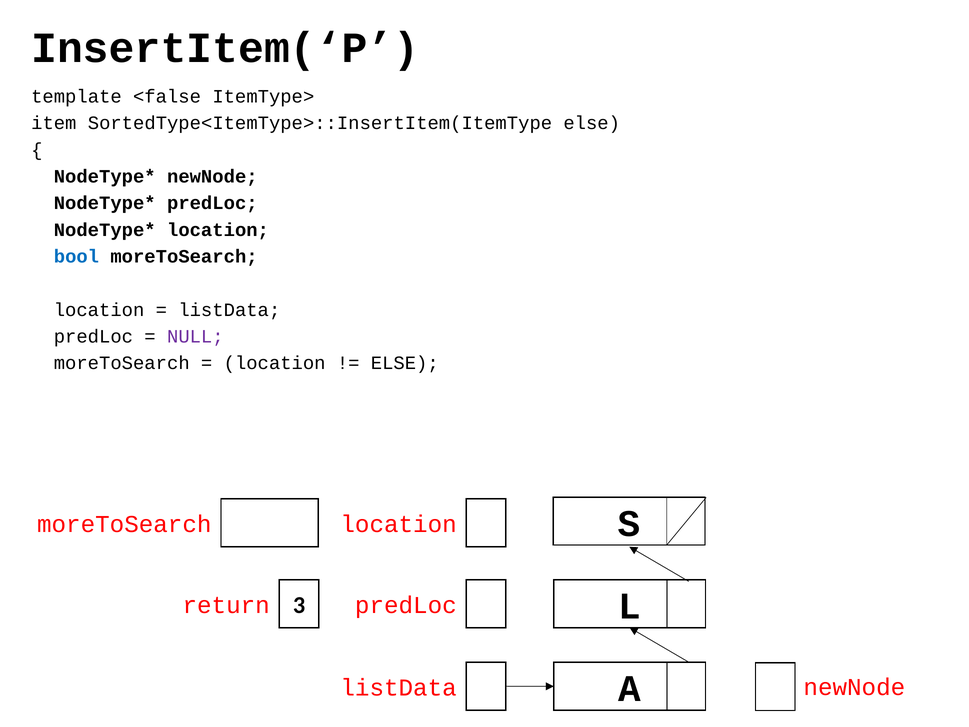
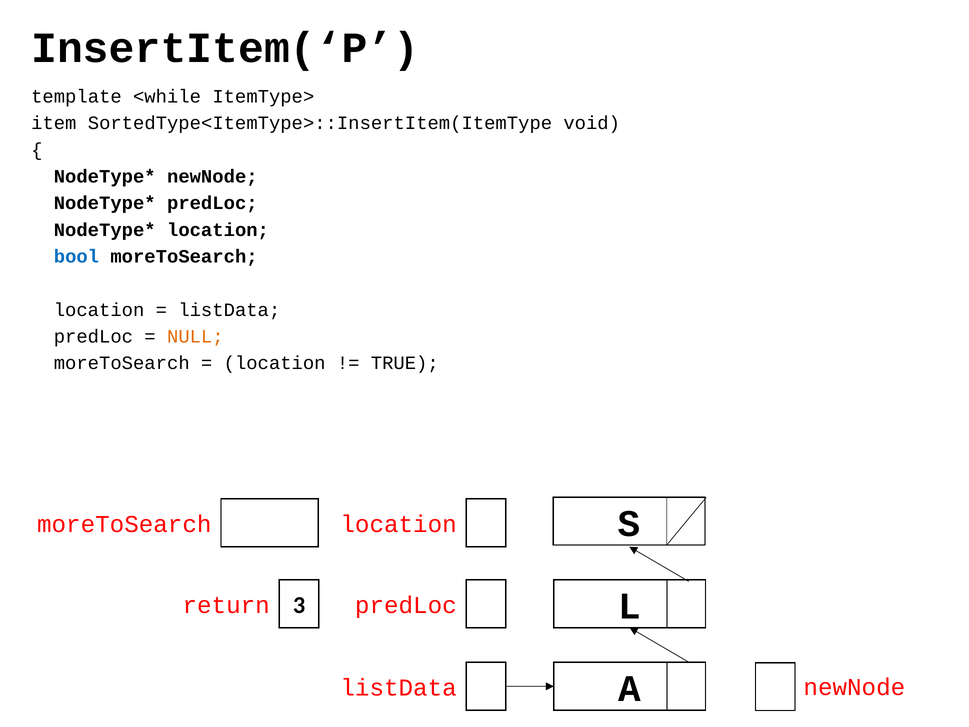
<false: <false -> <while
SortedType<ItemType>::InsertItem(ItemType else: else -> void
NULL colour: purple -> orange
ELSE at (405, 363): ELSE -> TRUE
